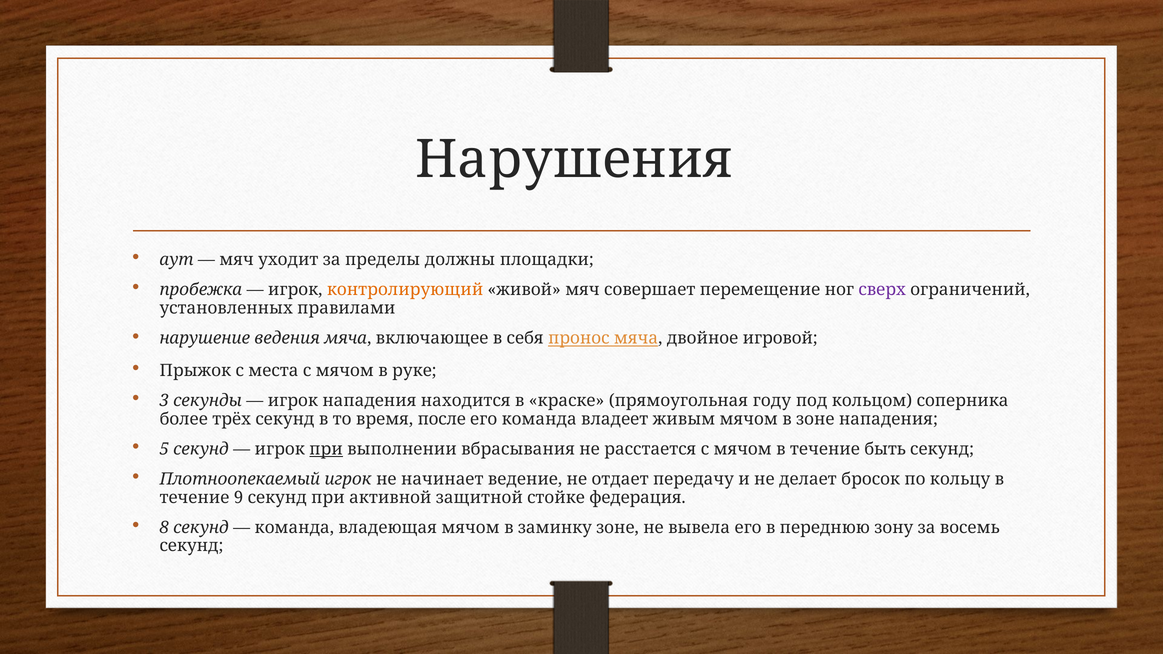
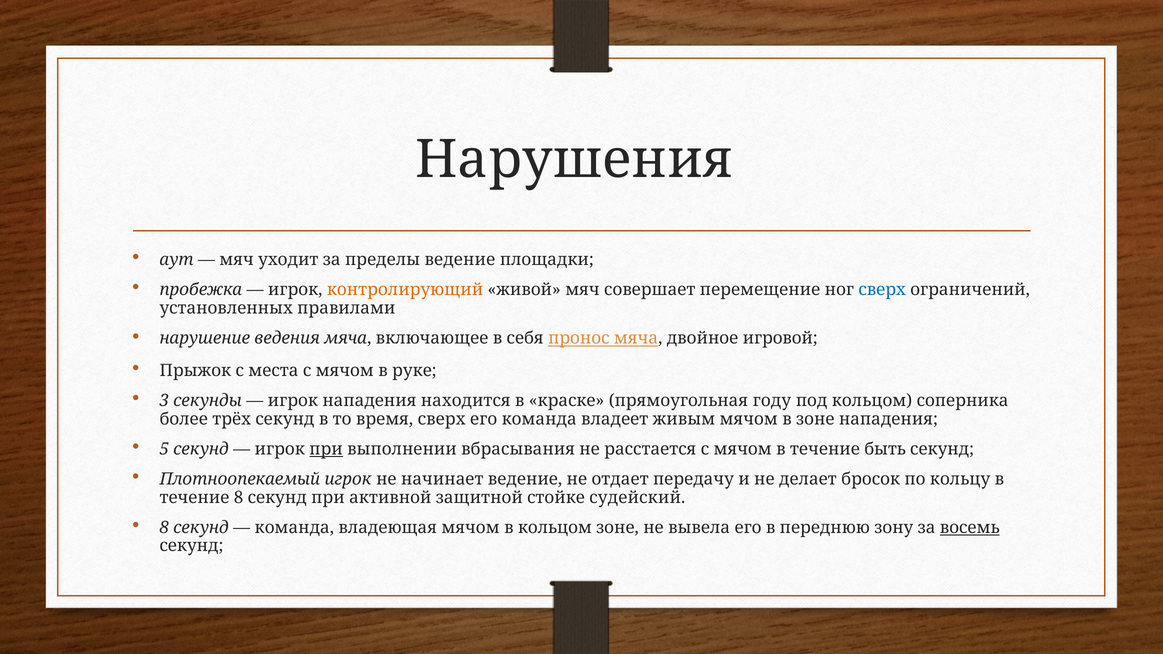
пределы должны: должны -> ведение
сверх at (882, 290) colour: purple -> blue
время после: после -> сверх
течение 9: 9 -> 8
федерация: федерация -> судейский
в заминку: заминку -> кольцом
восемь underline: none -> present
